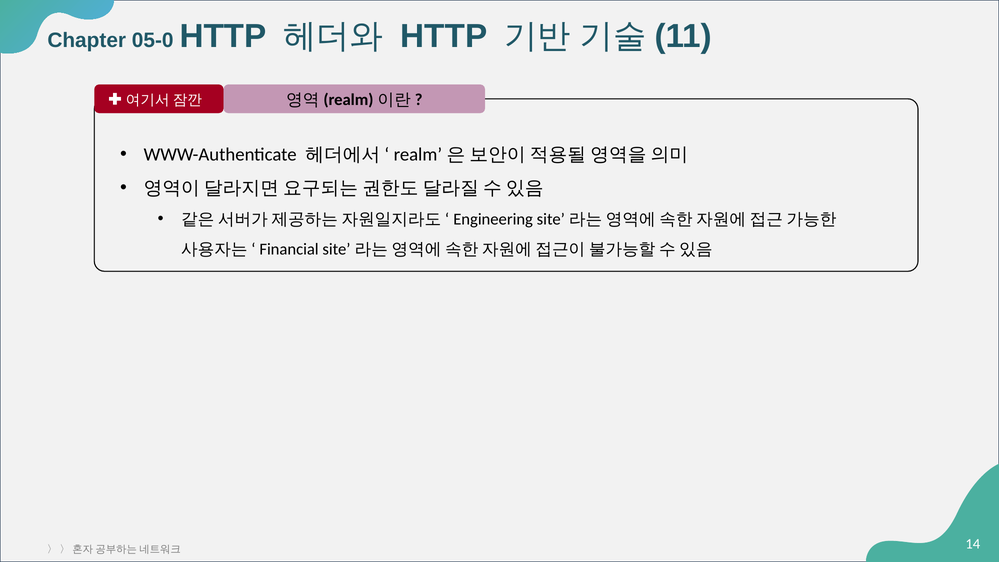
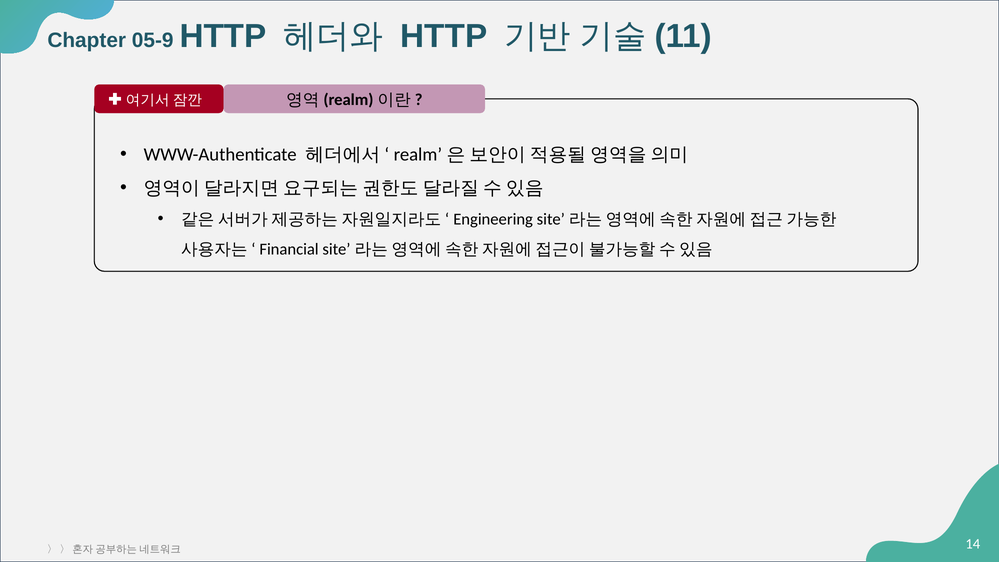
05-0: 05-0 -> 05-9
